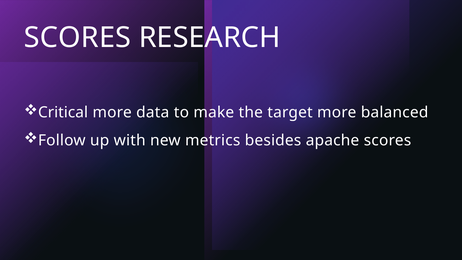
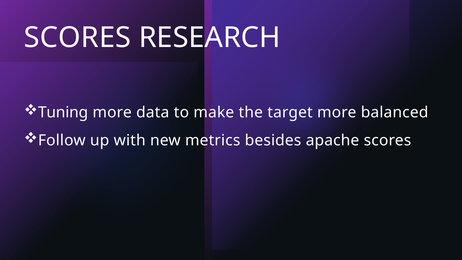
Critical: Critical -> Tuning
